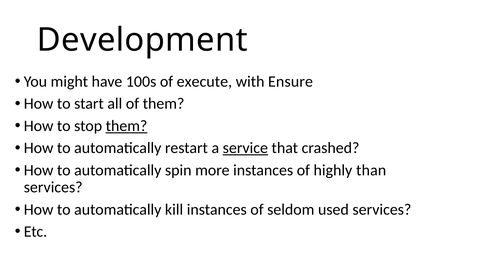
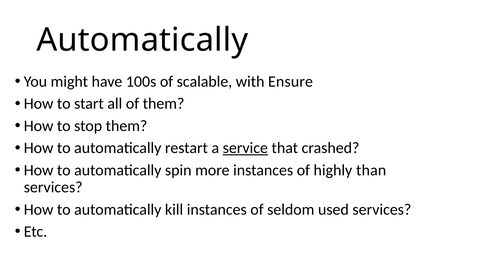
Development at (142, 40): Development -> Automatically
execute: execute -> scalable
them at (127, 126) underline: present -> none
